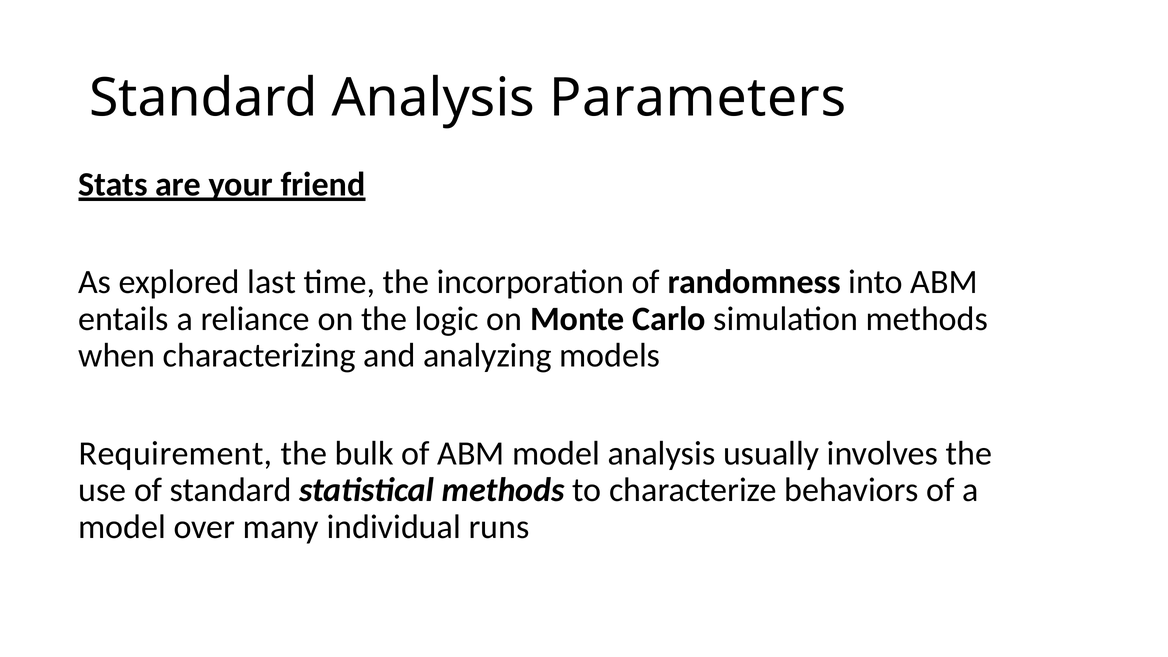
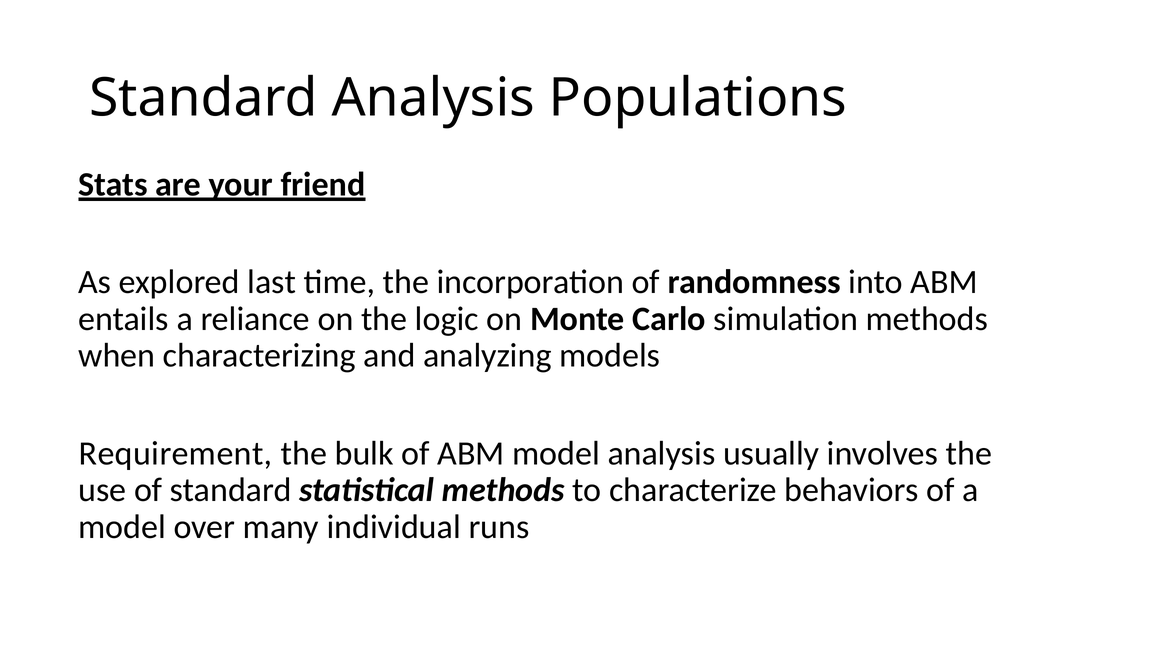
Parameters: Parameters -> Populations
